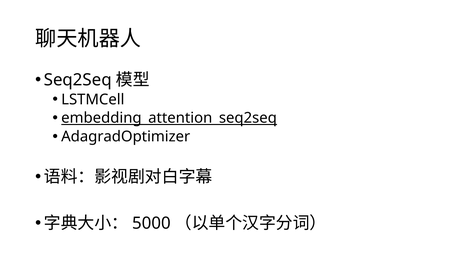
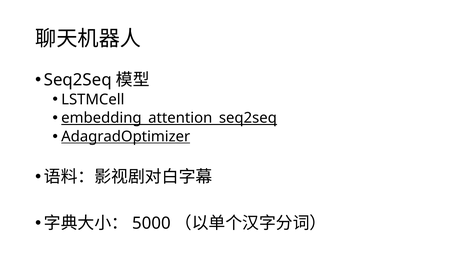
AdagradOptimizer underline: none -> present
